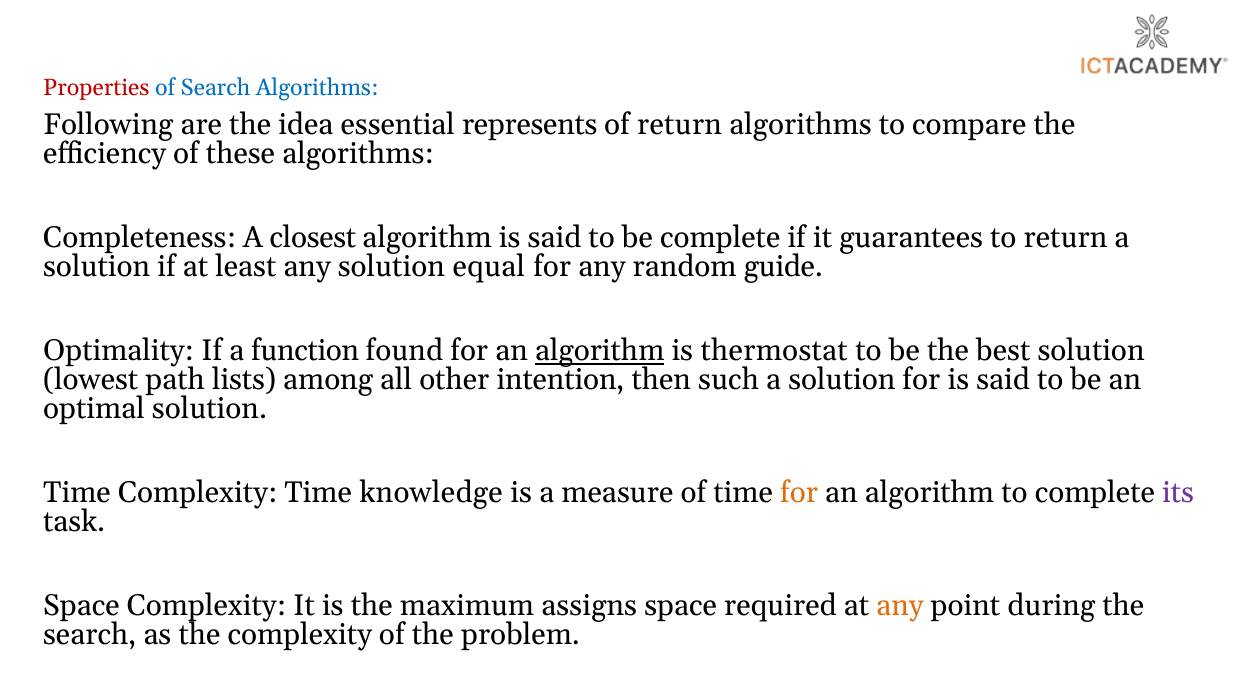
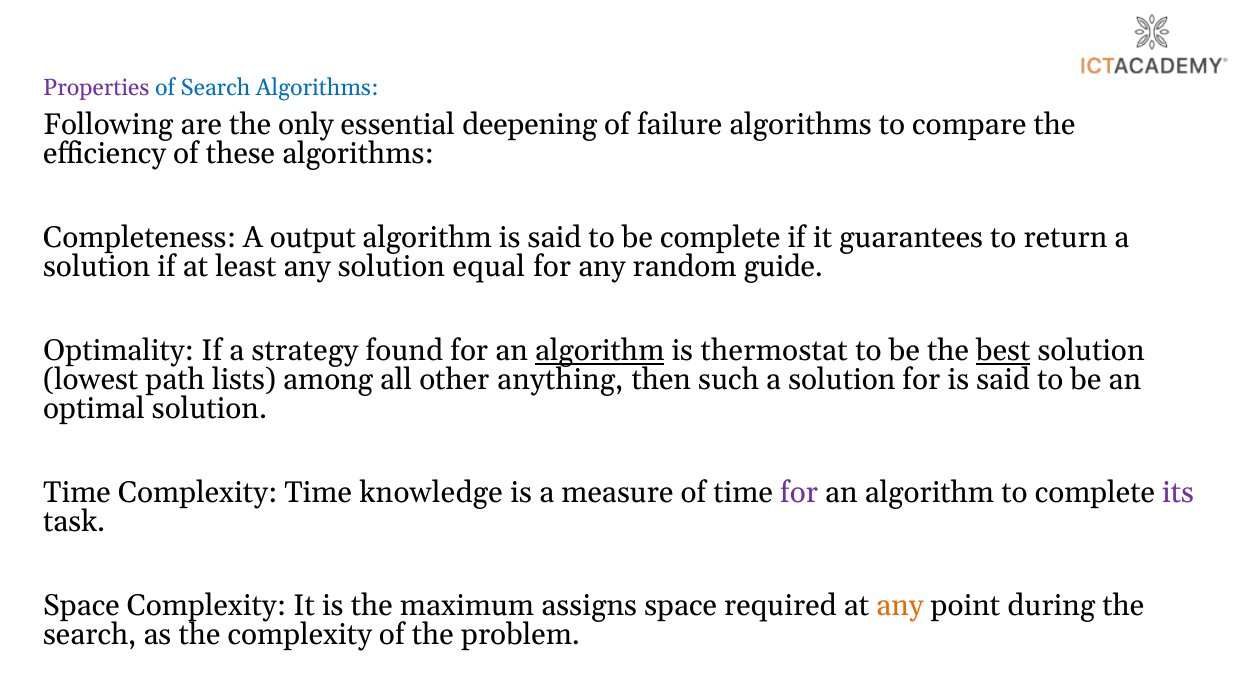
Properties colour: red -> purple
idea: idea -> only
represents: represents -> deepening
of return: return -> failure
closest: closest -> output
function: function -> strategy
best underline: none -> present
intention: intention -> anything
for at (799, 493) colour: orange -> purple
